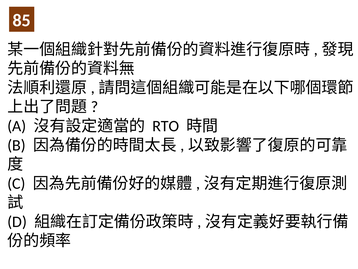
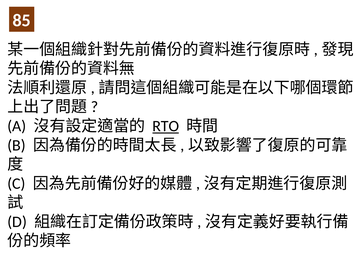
RTO underline: none -> present
